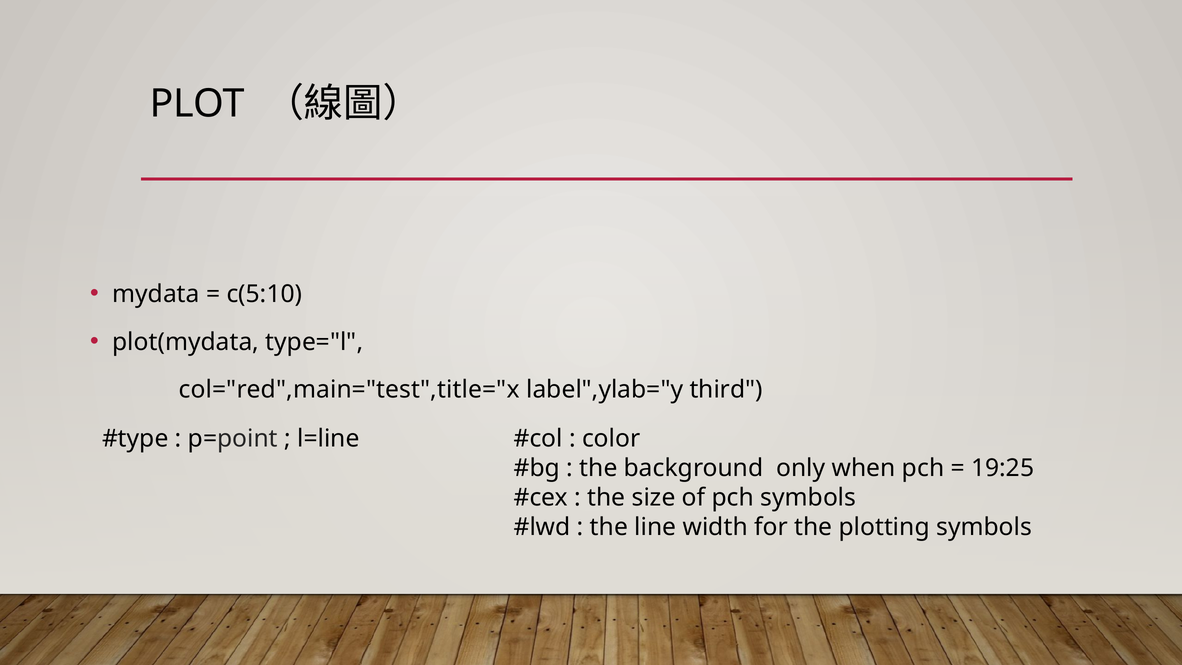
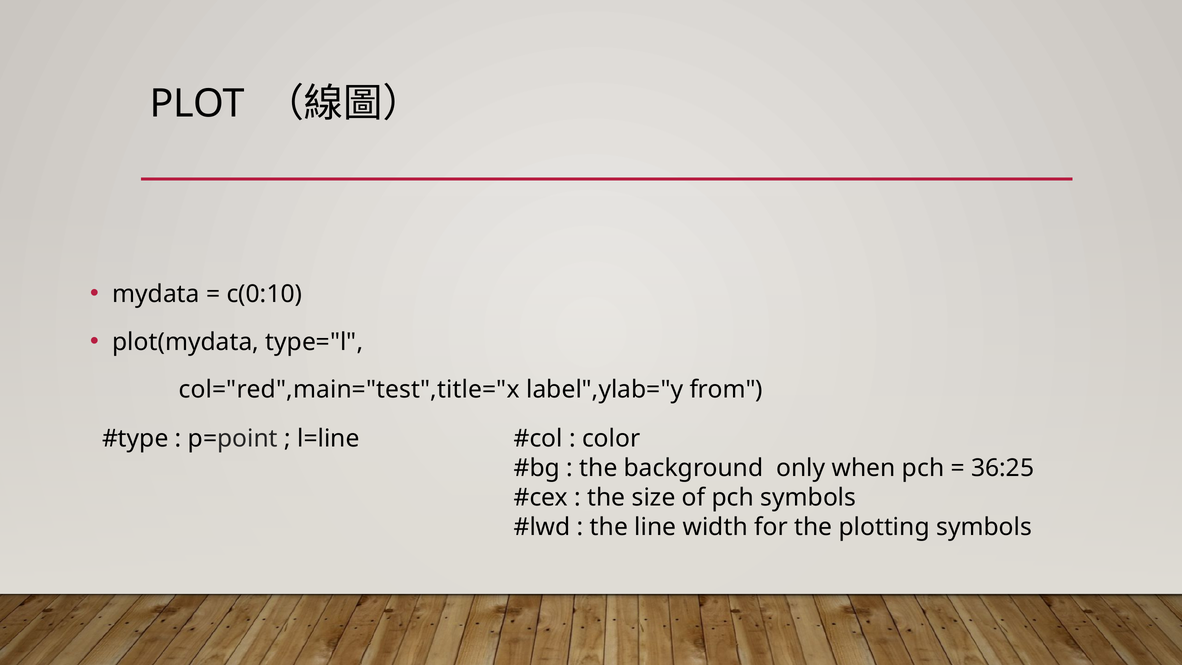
c(5:10: c(5:10 -> c(0:10
third: third -> from
19:25: 19:25 -> 36:25
